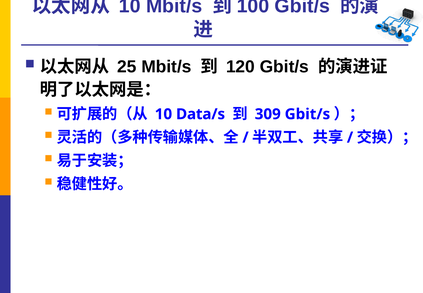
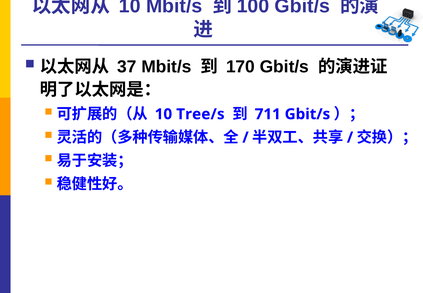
25: 25 -> 37
120: 120 -> 170
Data/s: Data/s -> Tree/s
309: 309 -> 711
